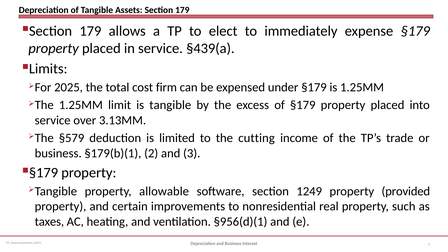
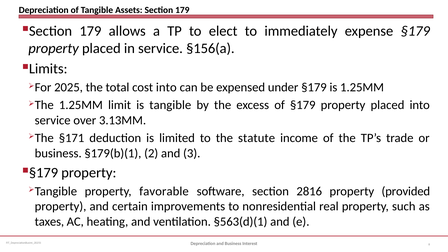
§439(a: §439(a -> §156(a
cost firm: firm -> into
§579: §579 -> §171
cutting: cutting -> statute
allowable: allowable -> favorable
1249: 1249 -> 2816
§956(d)(1: §956(d)(1 -> §563(d)(1
